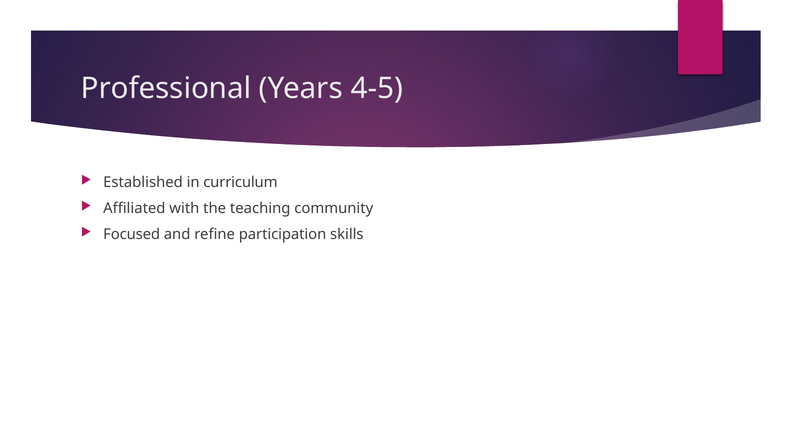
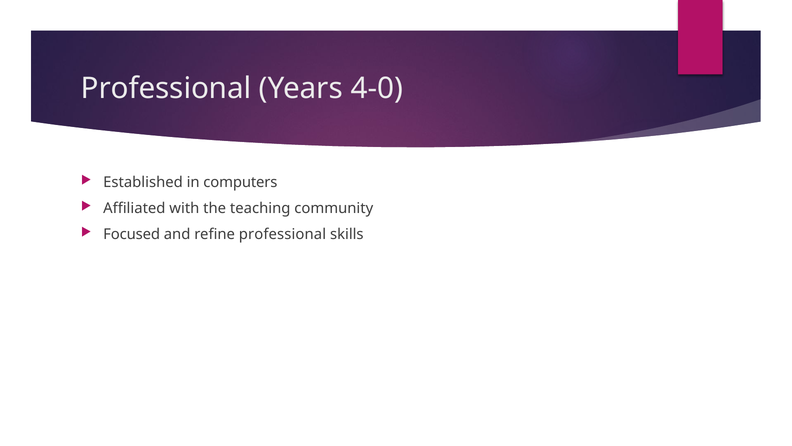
4-5: 4-5 -> 4-0
curriculum: curriculum -> computers
refine participation: participation -> professional
